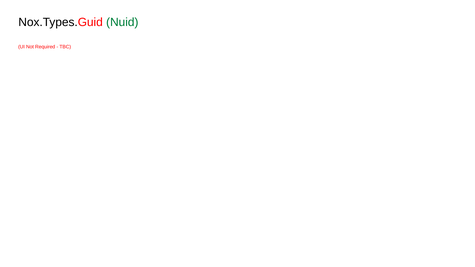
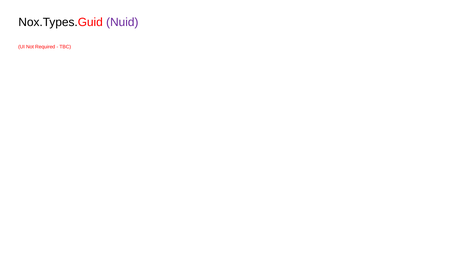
Nuid colour: green -> purple
